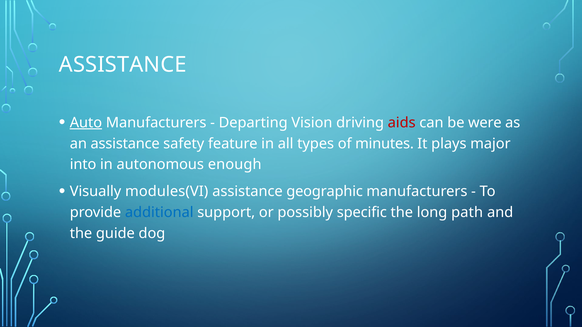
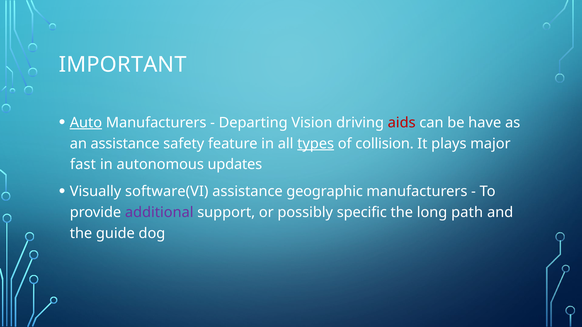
ASSISTANCE at (123, 65): ASSISTANCE -> IMPORTANT
were: were -> have
types underline: none -> present
minutes: minutes -> collision
into: into -> fast
enough: enough -> updates
modules(VI: modules(VI -> software(VI
additional colour: blue -> purple
